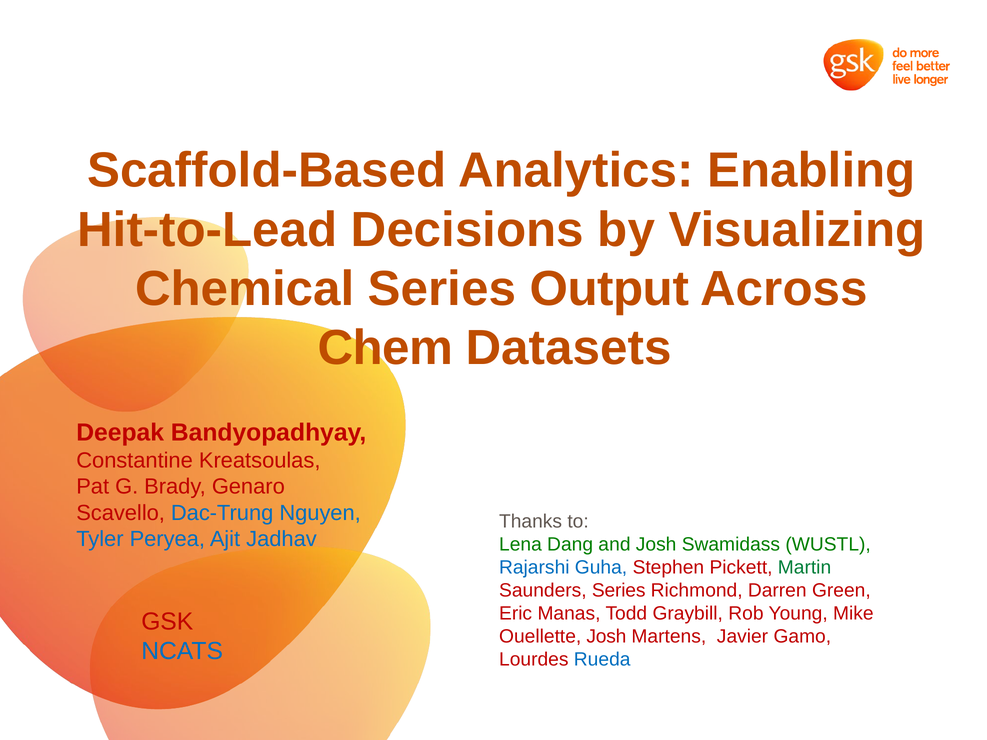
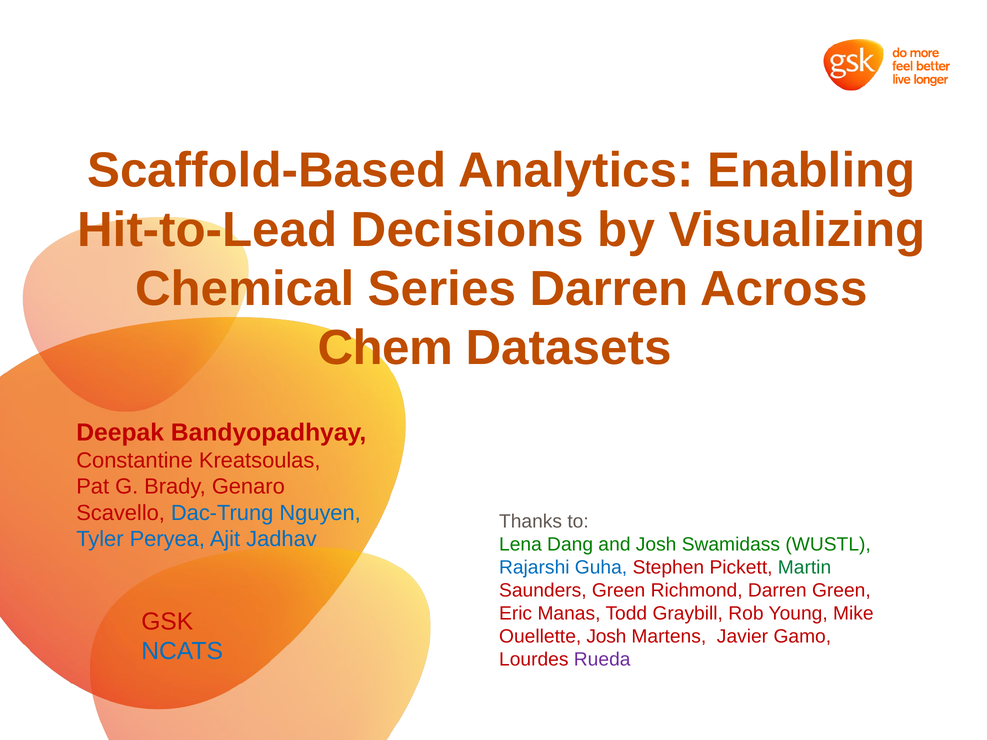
Series Output: Output -> Darren
Saunders Series: Series -> Green
Rueda colour: blue -> purple
